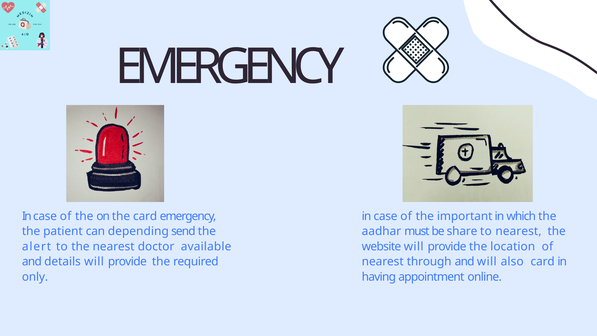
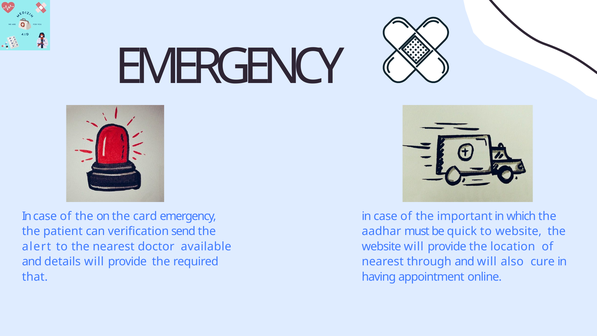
depending: depending -> verification
share: share -> quick
to nearest: nearest -> website
also card: card -> cure
only: only -> that
